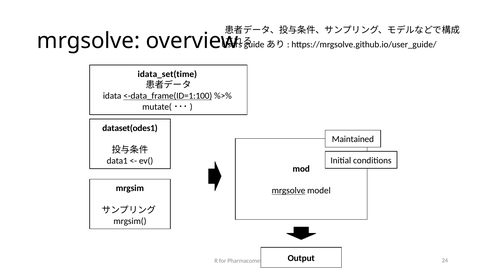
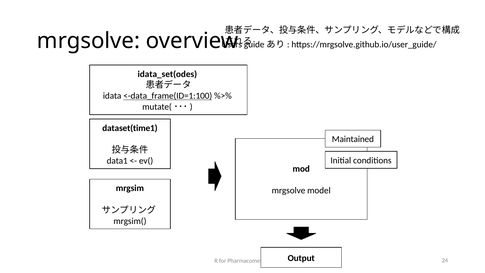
idata_set(time: idata_set(time -> idata_set(odes
dataset(odes1: dataset(odes1 -> dataset(time1
mrgsolve at (288, 190) underline: present -> none
